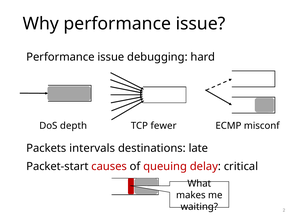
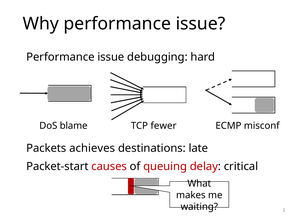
depth: depth -> blame
intervals: intervals -> achieves
